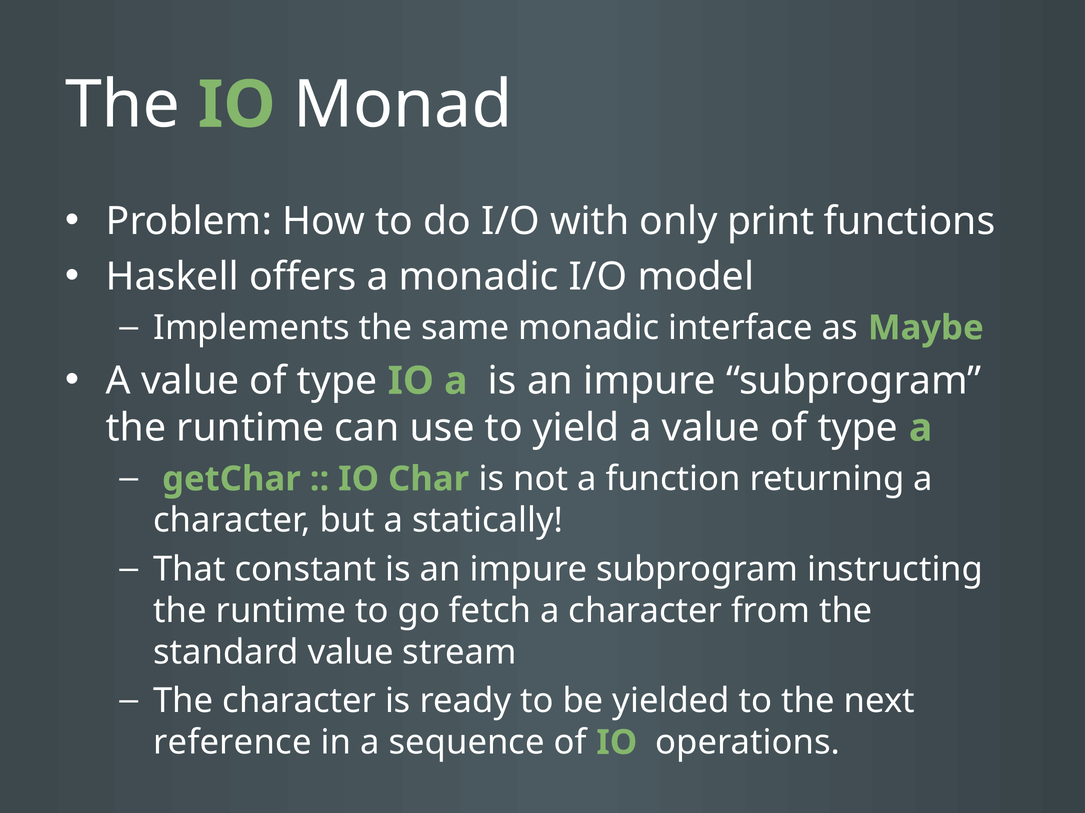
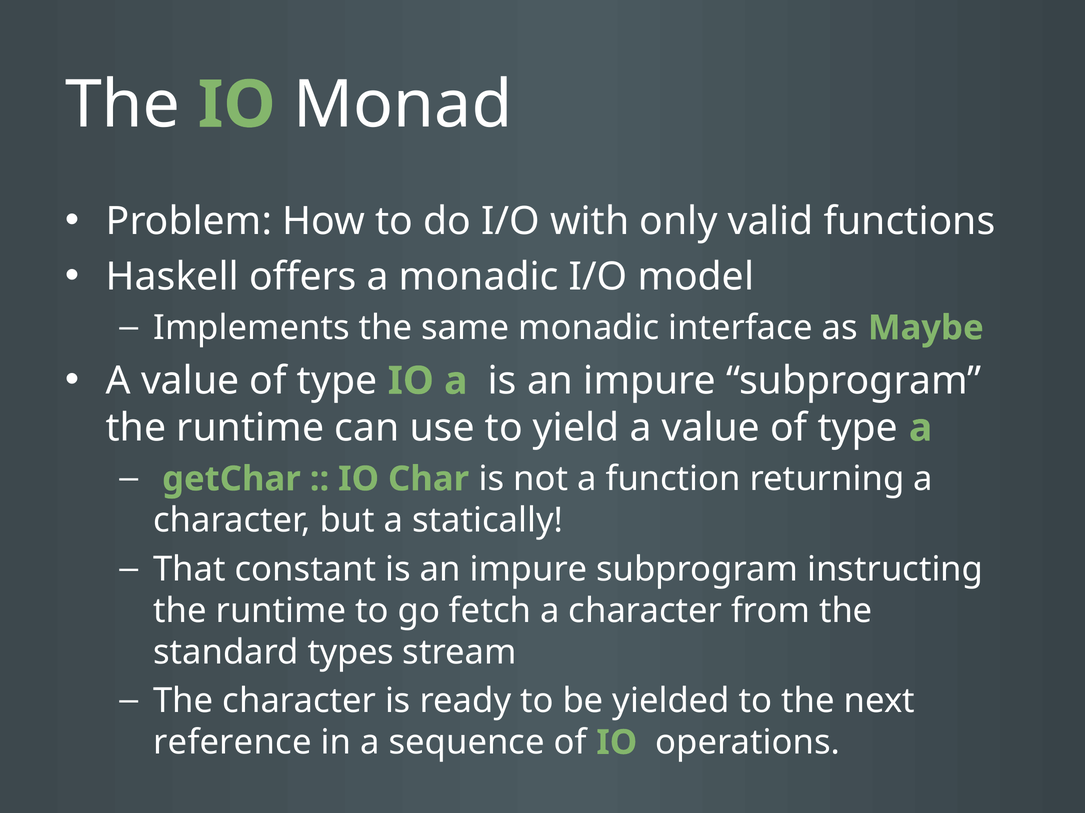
print: print -> valid
standard value: value -> types
